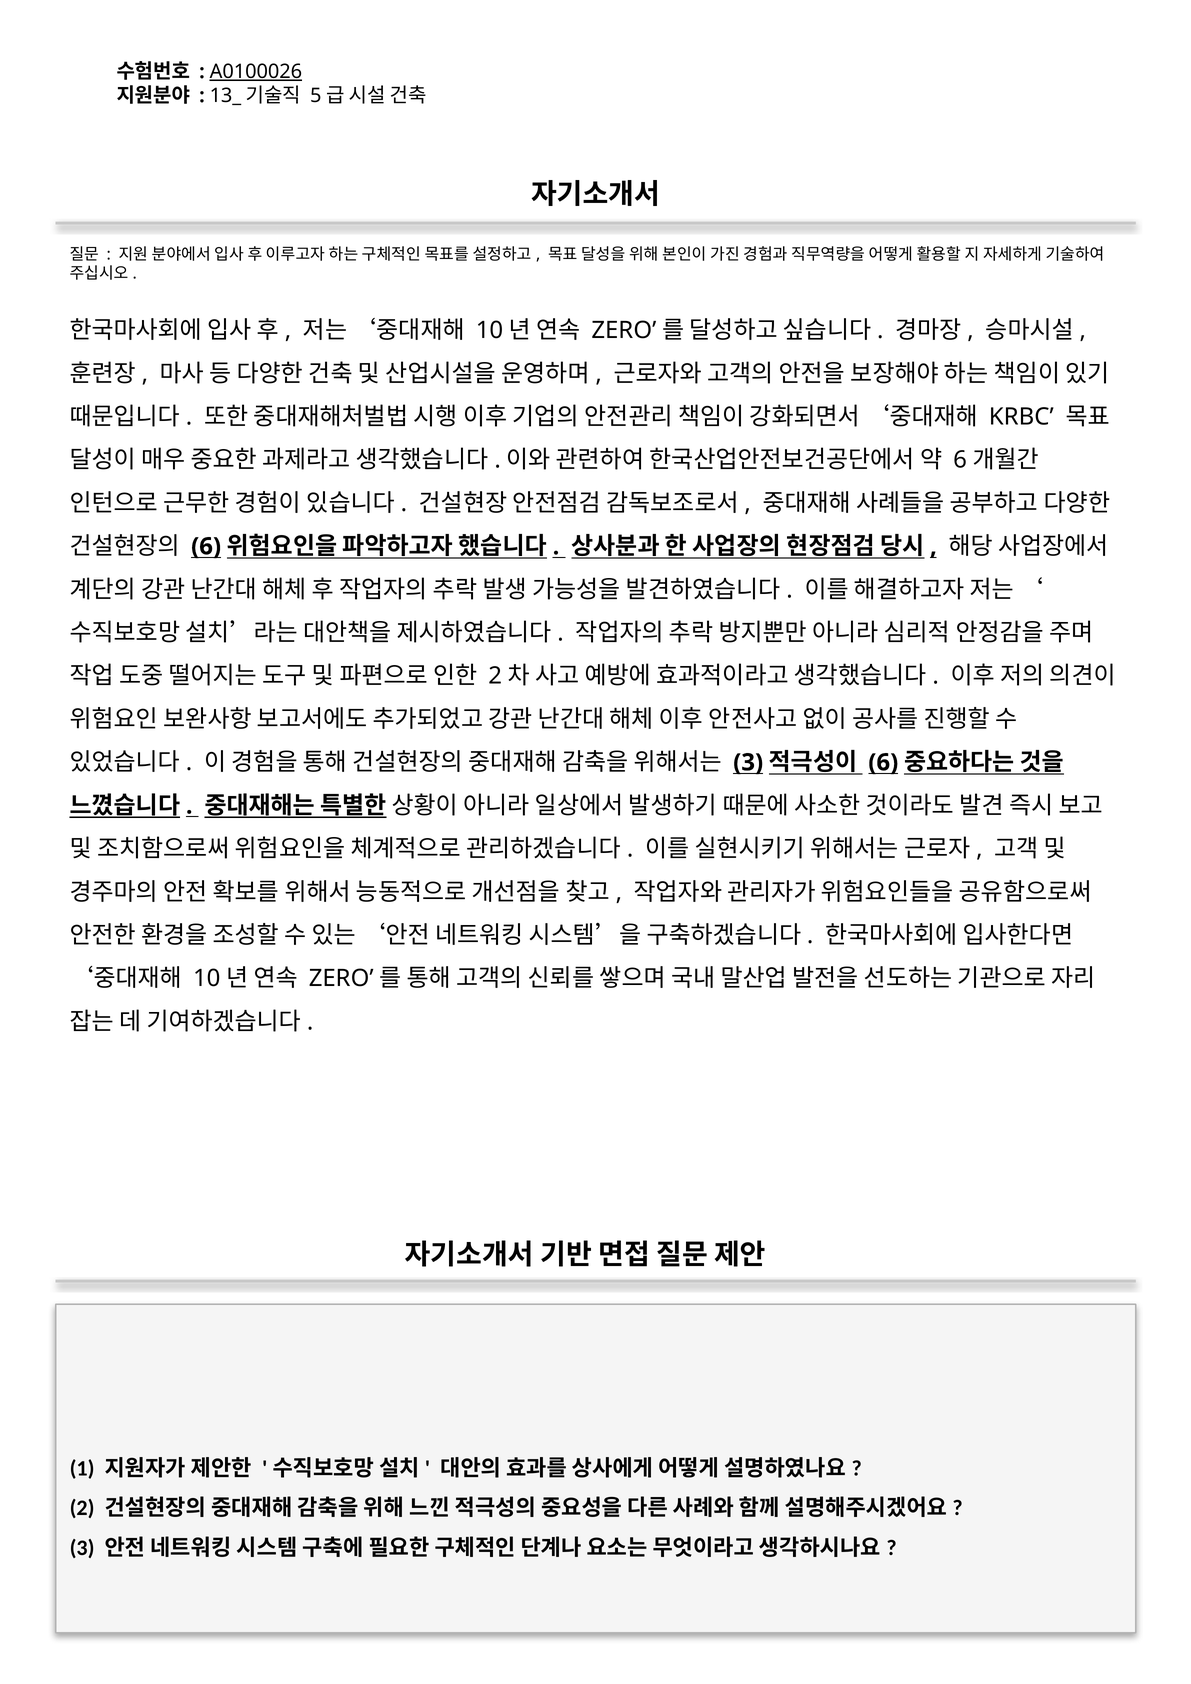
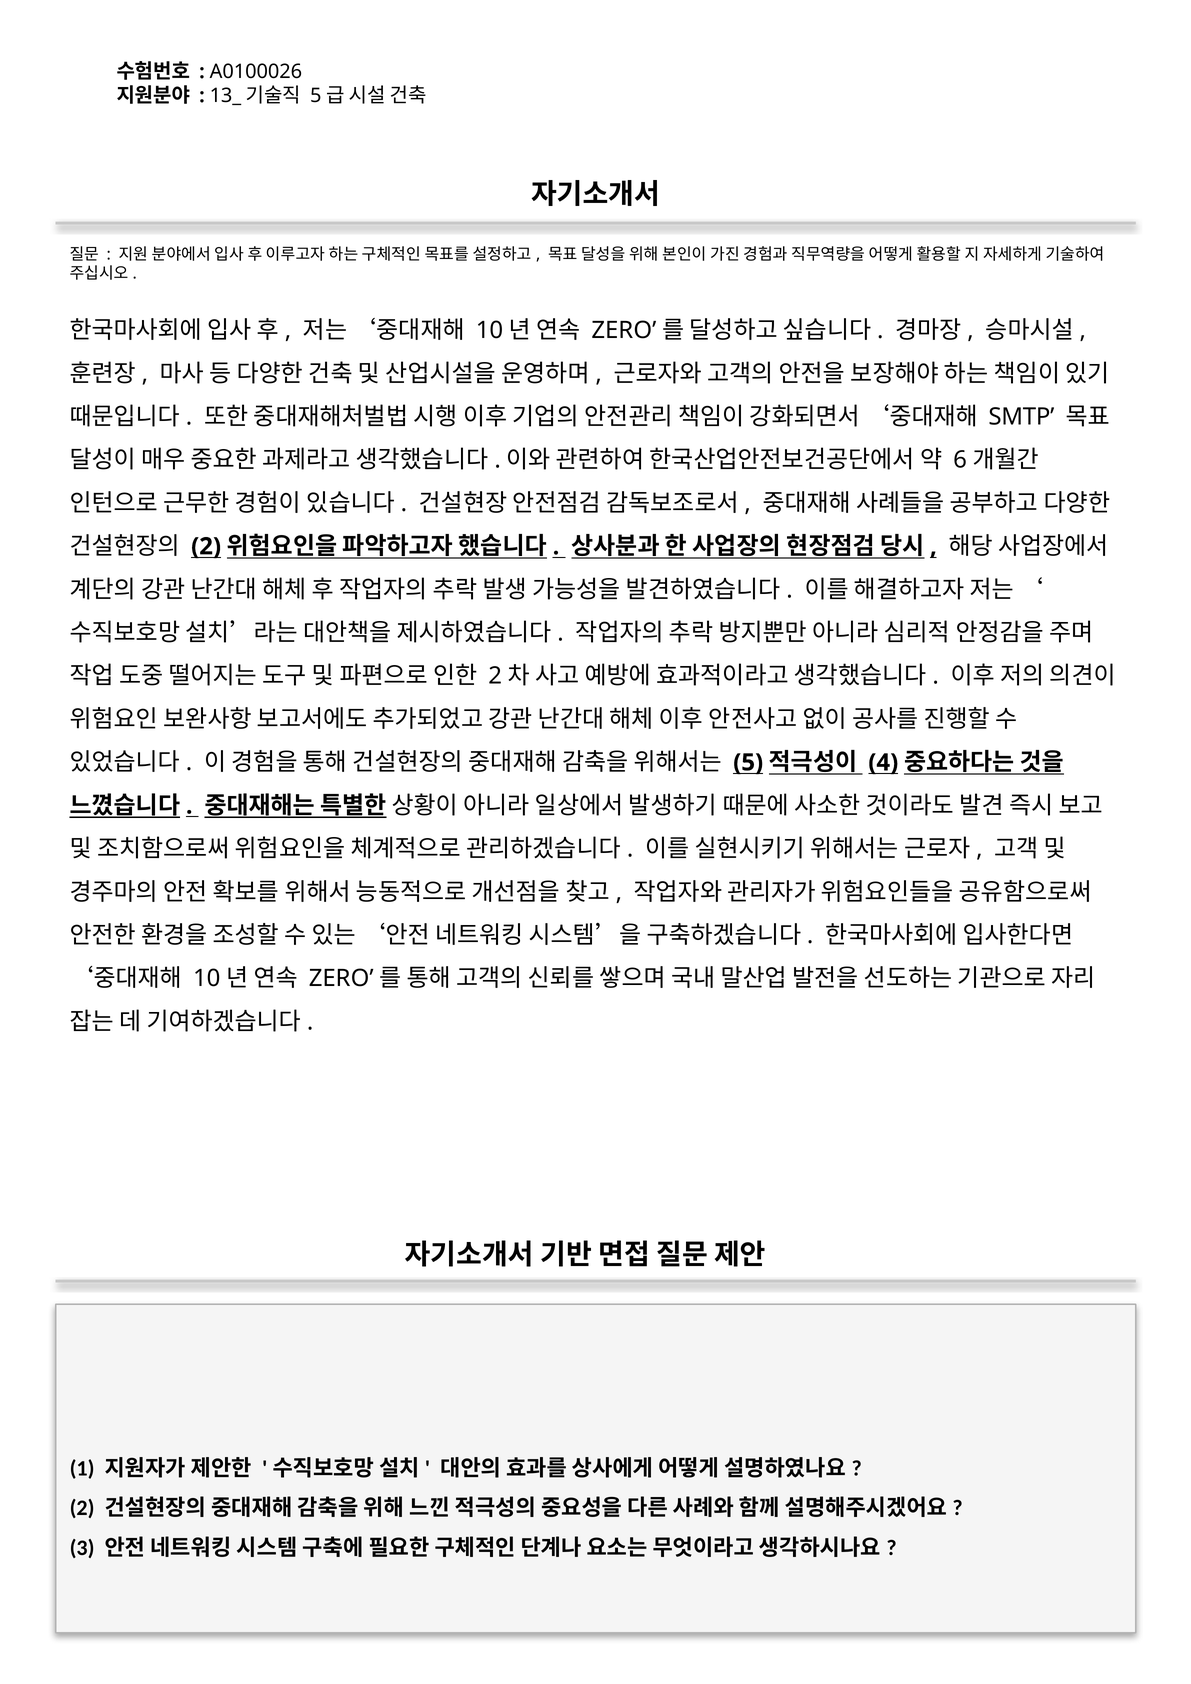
A0100026 underline: present -> none
KRBC: KRBC -> SMTP
6 at (206, 547): 6 -> 2
3 at (748, 763): 3 -> 5
6 at (883, 763): 6 -> 4
